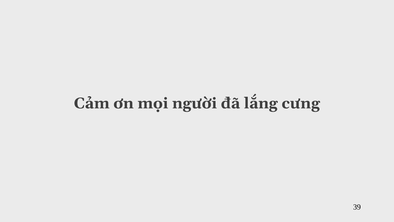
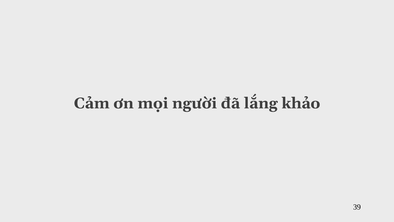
cưng: cưng -> khảo
